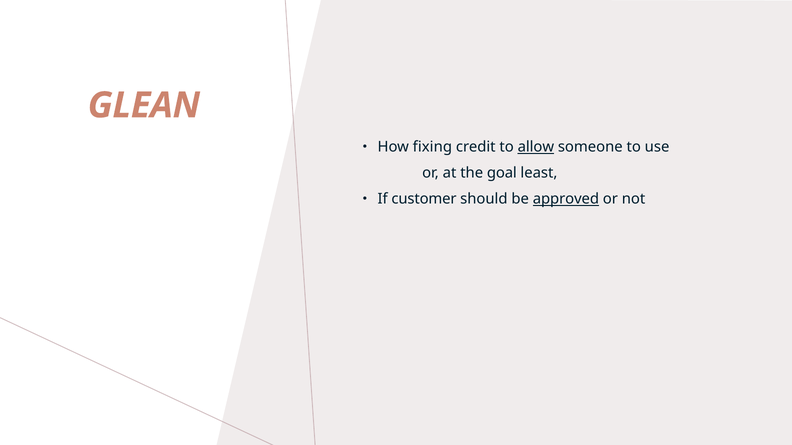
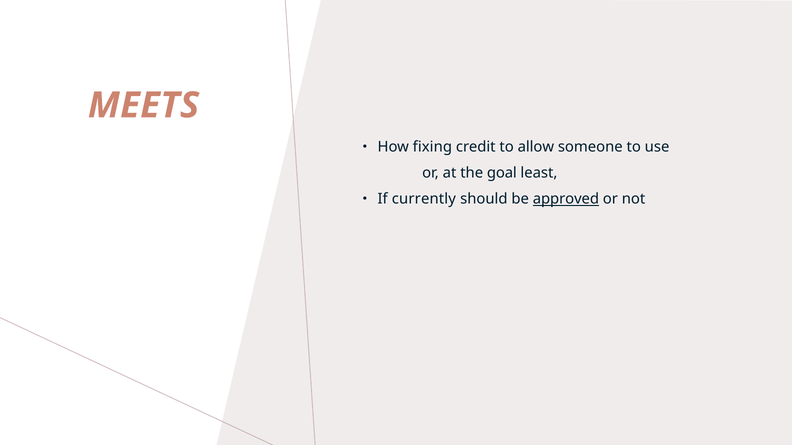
GLEAN: GLEAN -> MEETS
allow underline: present -> none
customer: customer -> currently
